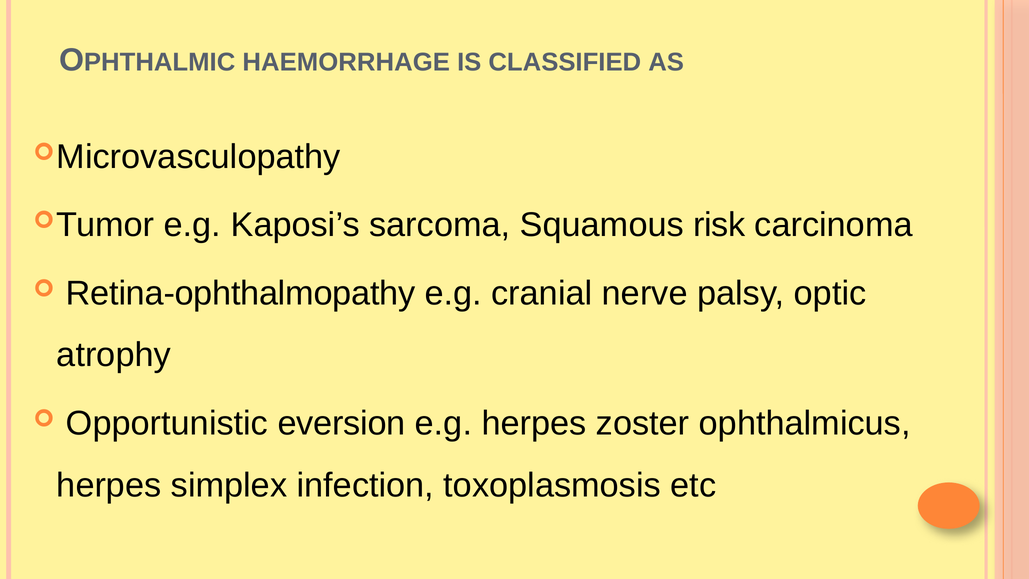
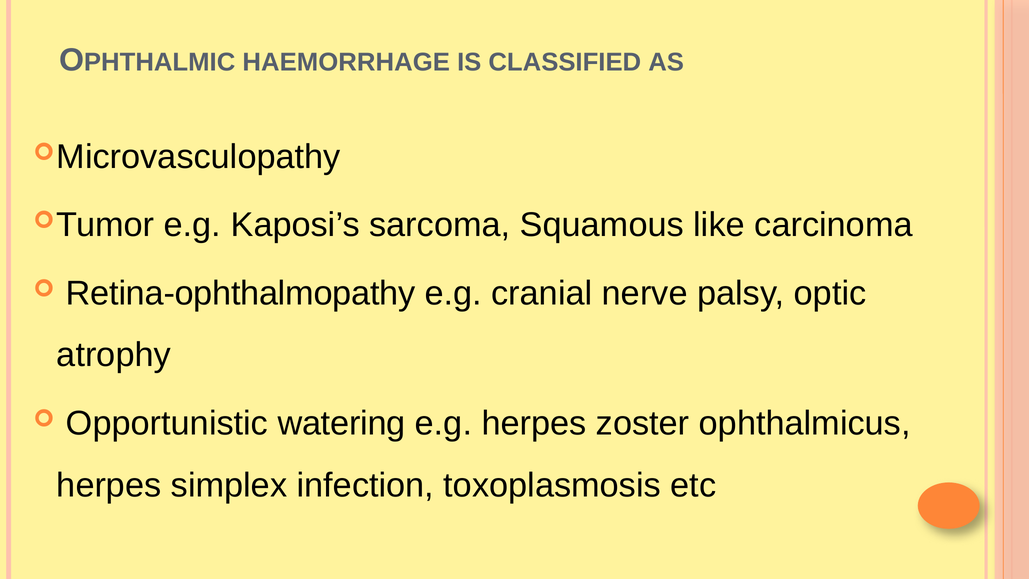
risk: risk -> like
eversion: eversion -> watering
